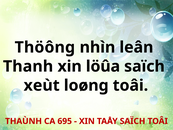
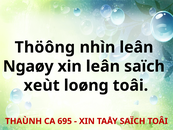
Thanh: Thanh -> Ngaøy
xin löûa: löûa -> leân
